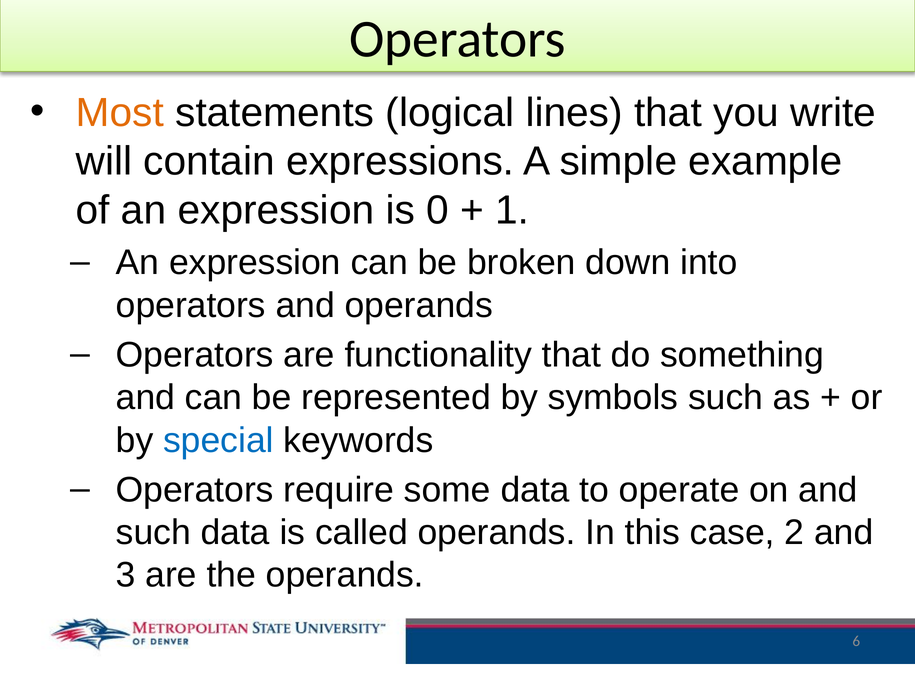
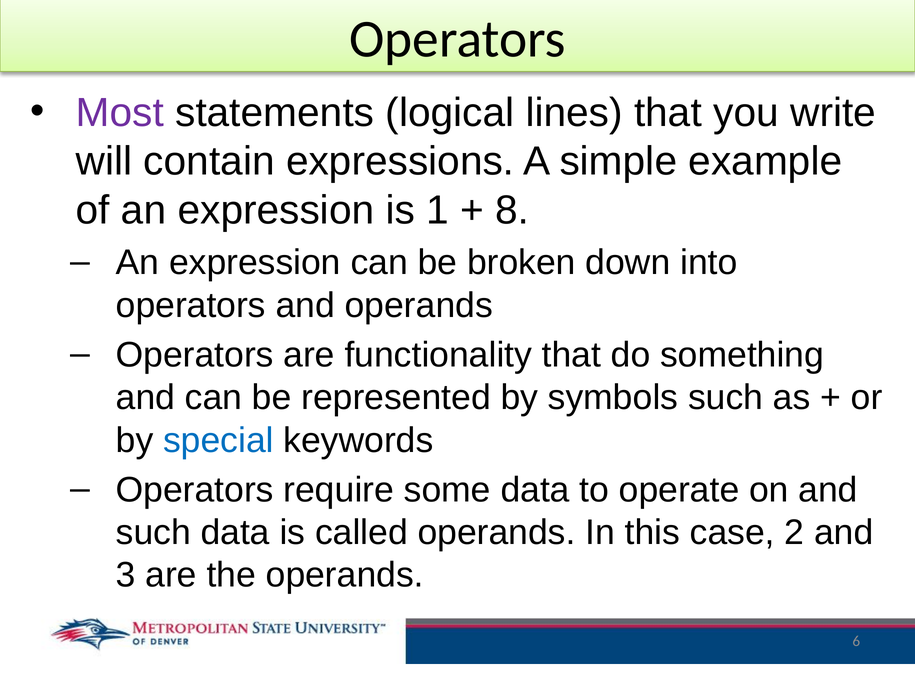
Most colour: orange -> purple
0: 0 -> 1
1: 1 -> 8
